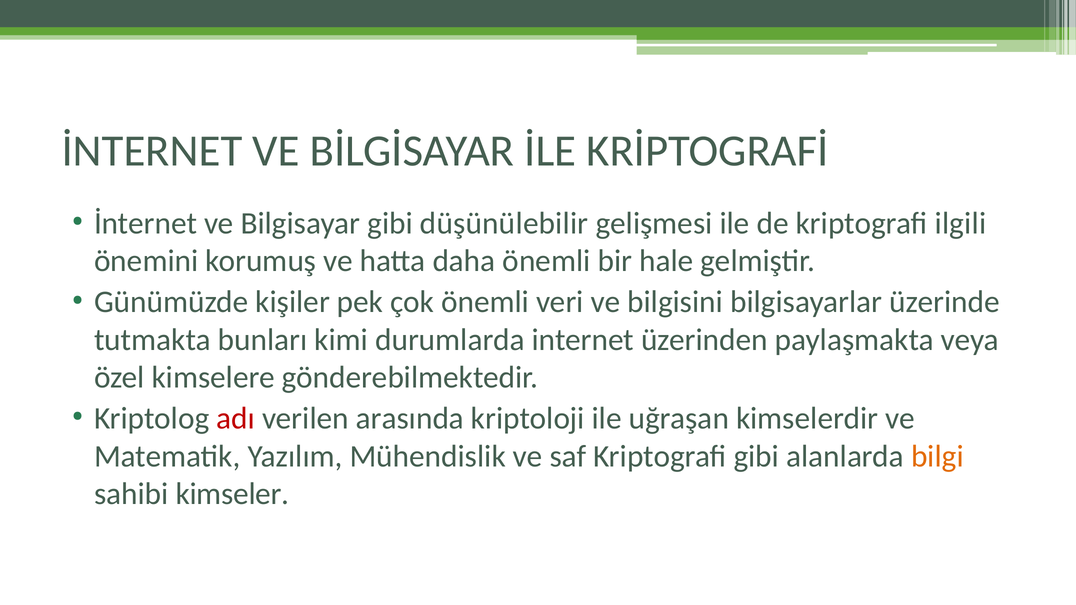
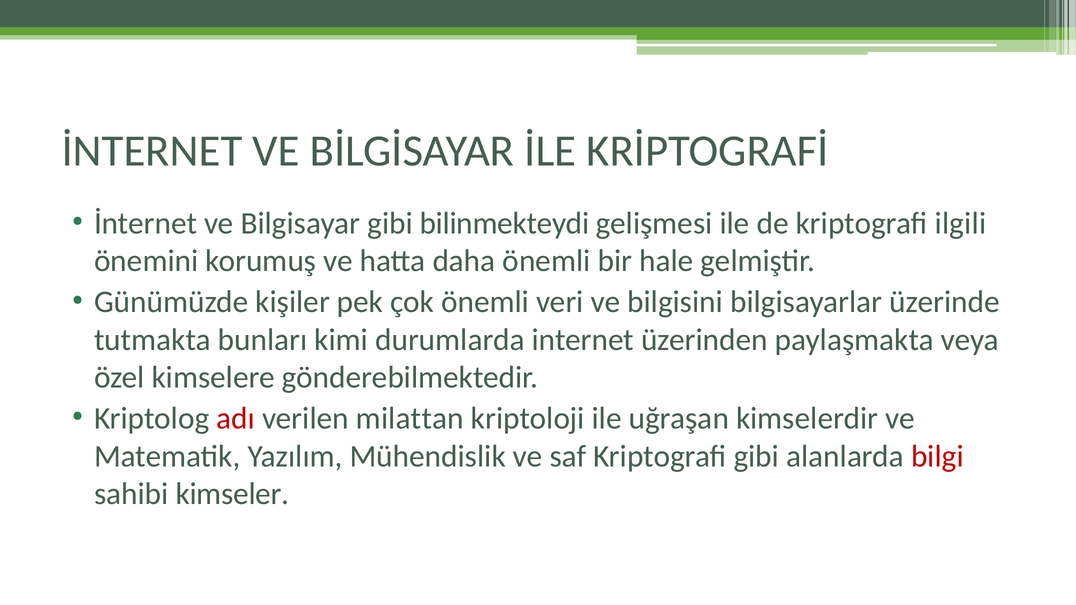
düşünülebilir: düşünülebilir -> bilinmekteydi
arasında: arasında -> milattan
bilgi colour: orange -> red
